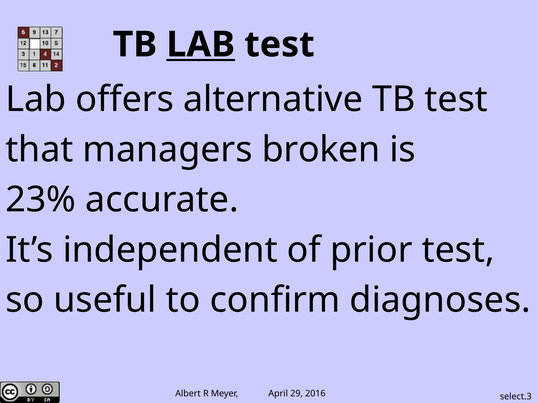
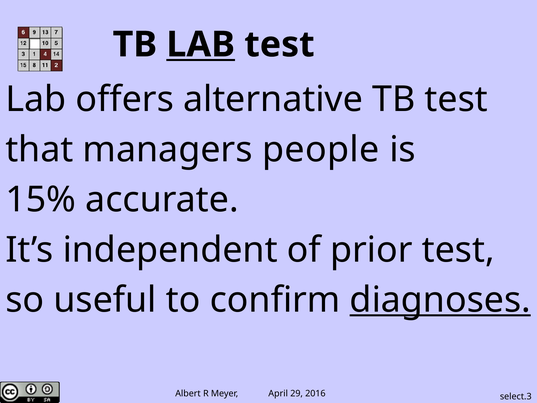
broken: broken -> people
23%: 23% -> 15%
diagnoses underline: none -> present
